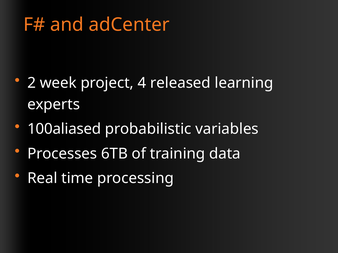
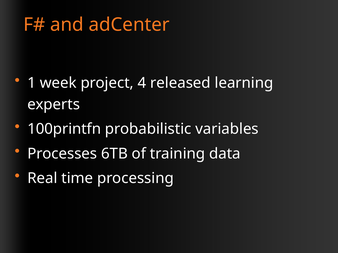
2: 2 -> 1
100aliased: 100aliased -> 100printfn
